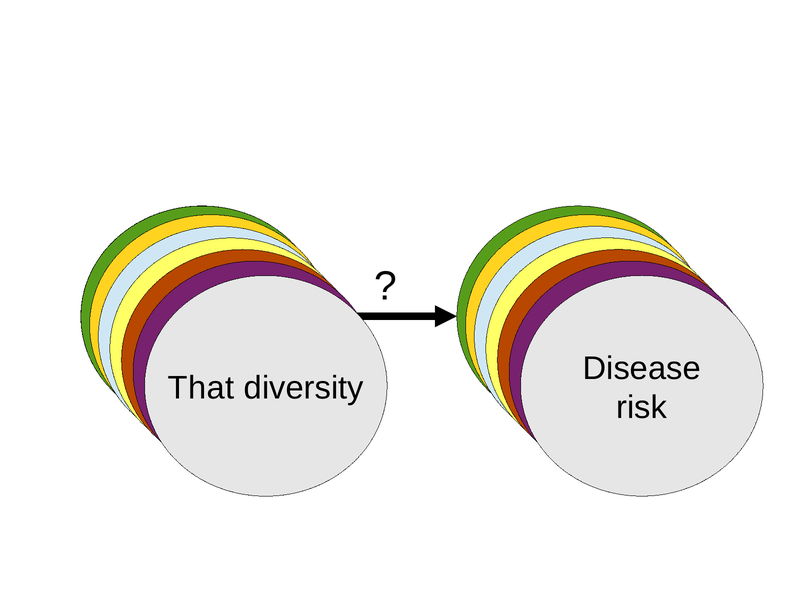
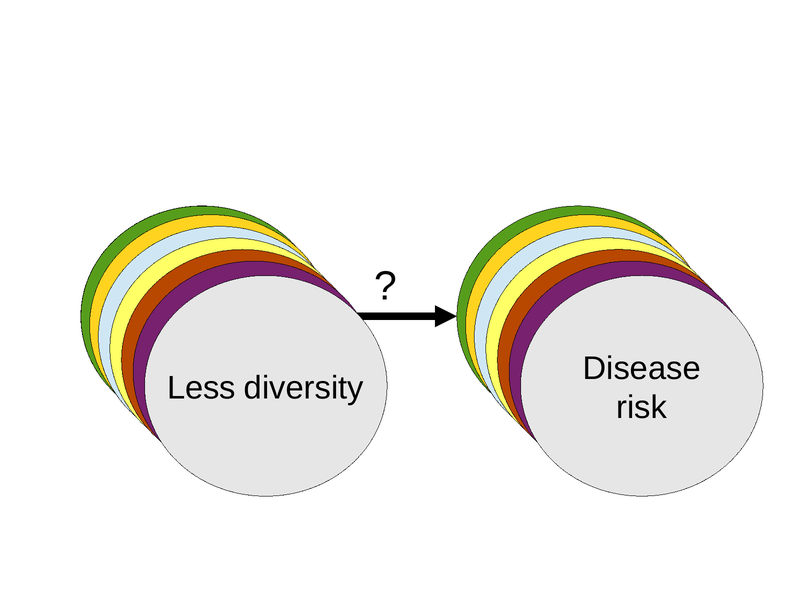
That: That -> Less
